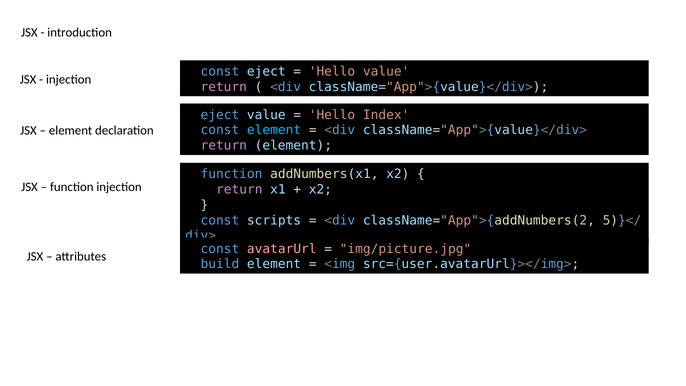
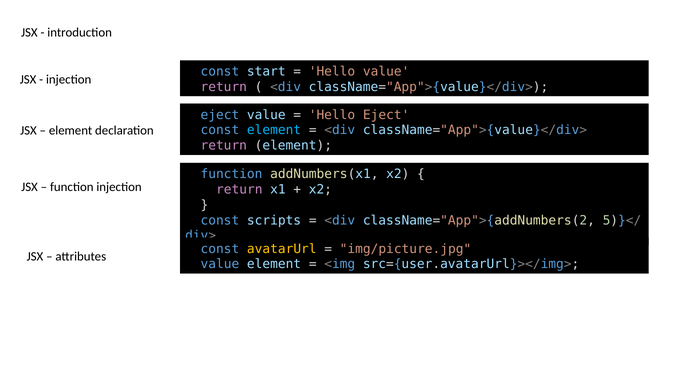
const eject: eject -> start
Hello Index: Index -> Eject
avatarUrl colour: pink -> yellow
build at (220, 264): build -> value
